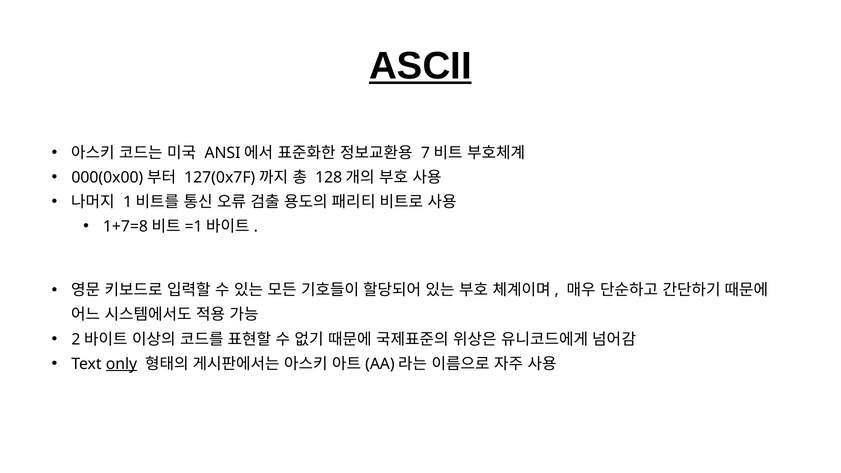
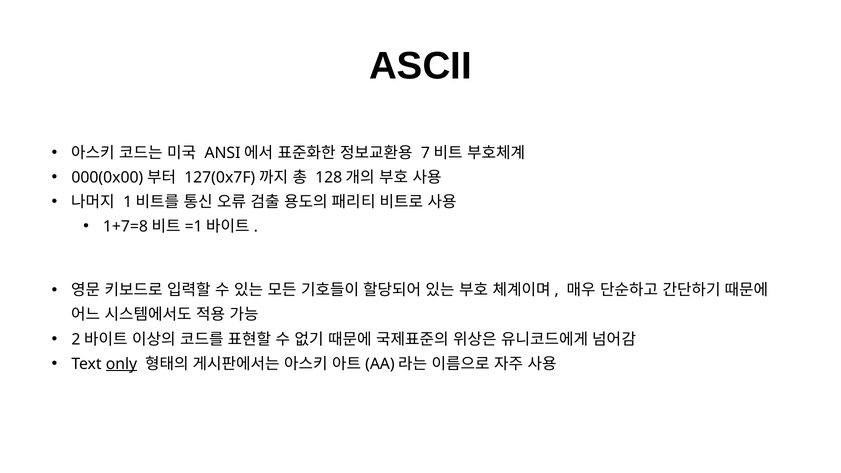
ASCII underline: present -> none
